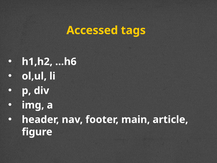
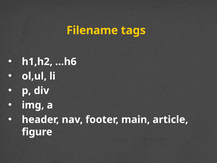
Accessed: Accessed -> Filename
